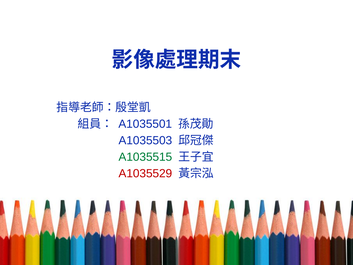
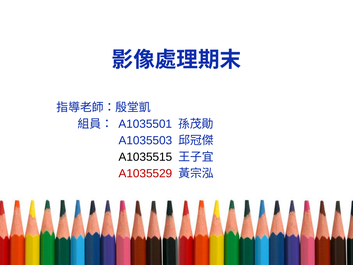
A1035515 colour: green -> black
